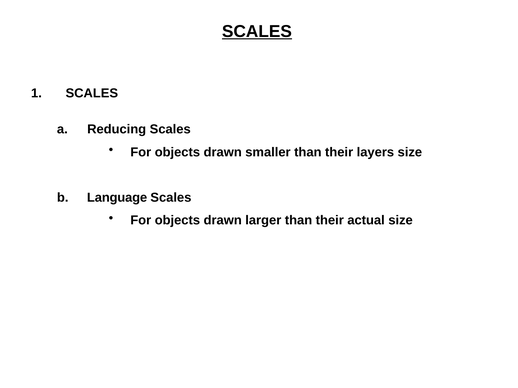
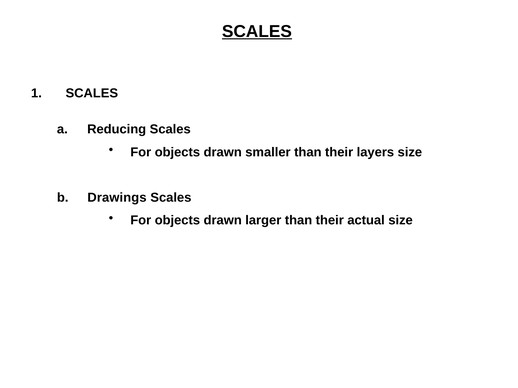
Language: Language -> Drawings
